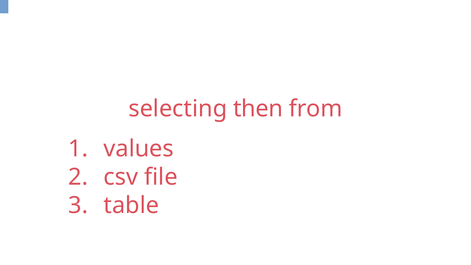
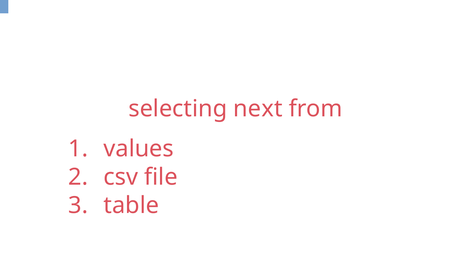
then: then -> next
